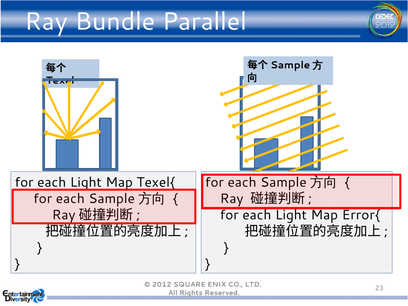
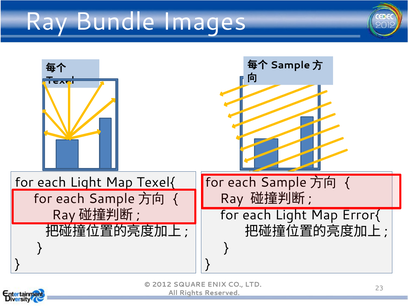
Parallel: Parallel -> Images
